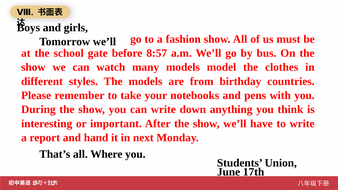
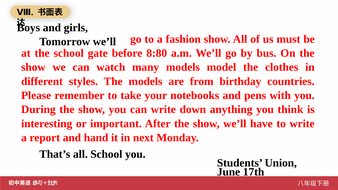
8:57: 8:57 -> 8:80
all Where: Where -> School
